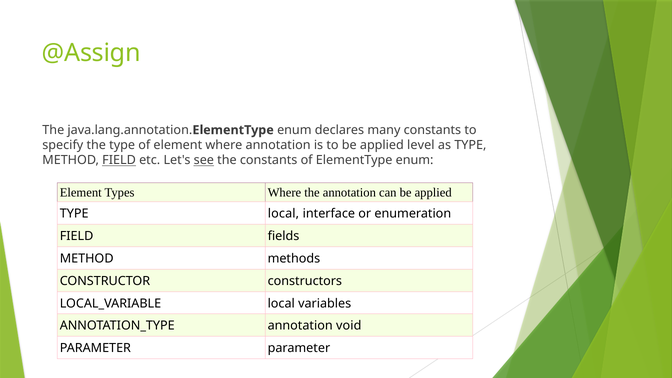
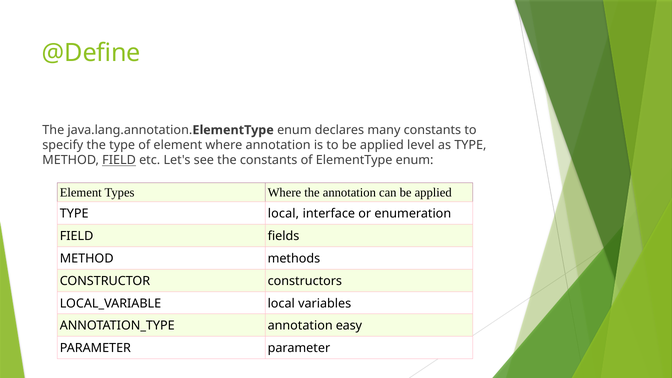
@Assign: @Assign -> @Define
see underline: present -> none
void: void -> easy
